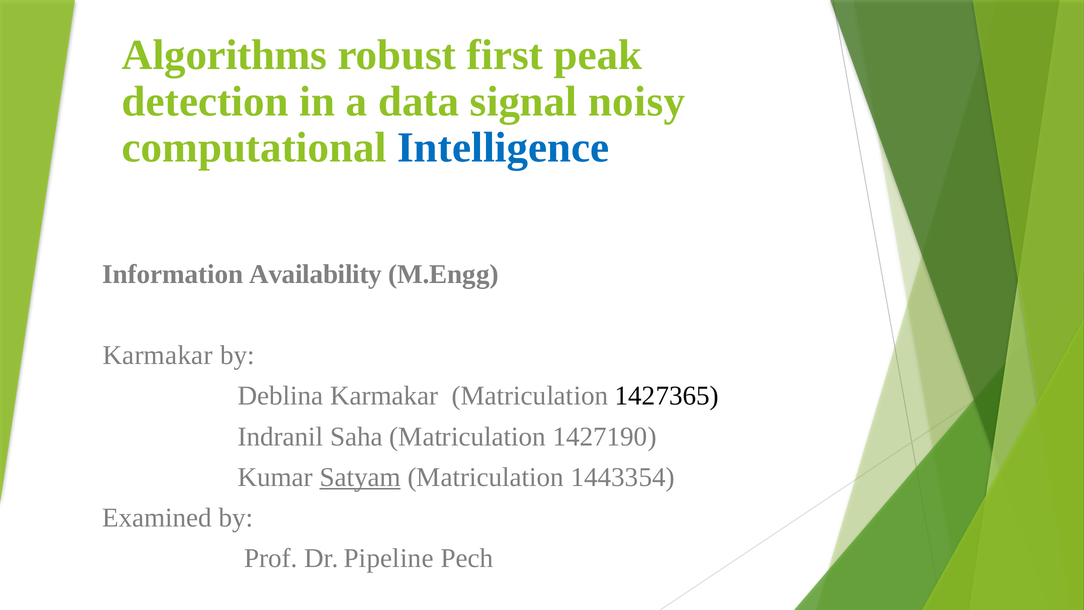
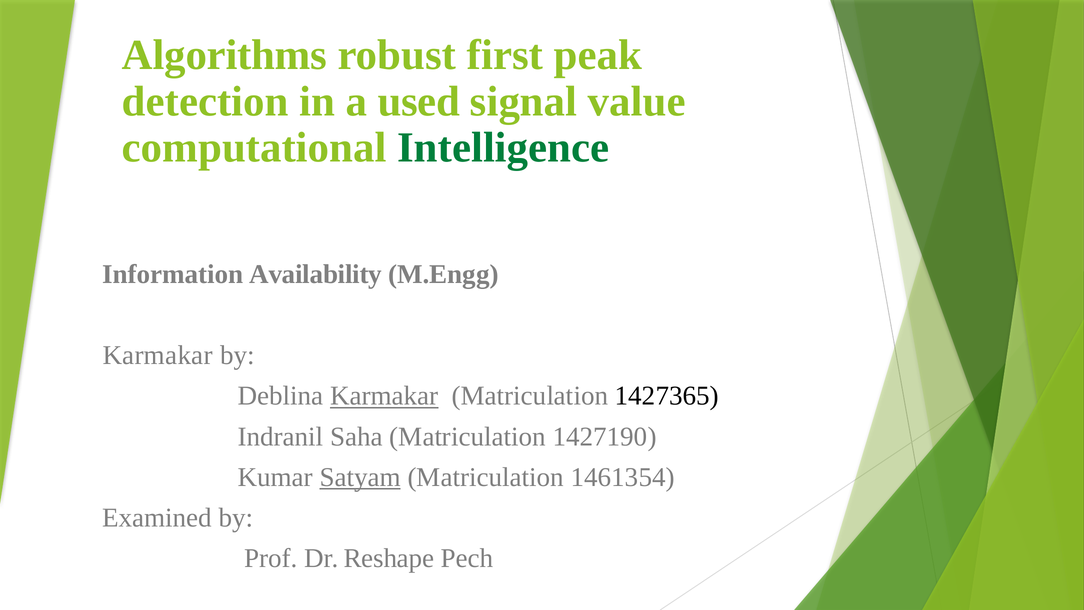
data: data -> used
noisy: noisy -> value
Intelligence colour: blue -> green
Karmakar at (384, 396) underline: none -> present
1443354: 1443354 -> 1461354
Pipeline: Pipeline -> Reshape
